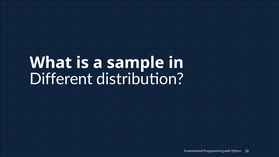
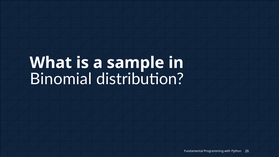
Different: Different -> Binomial
